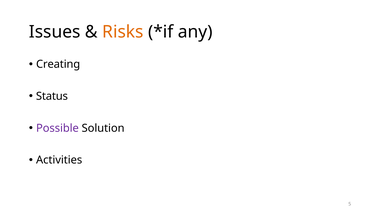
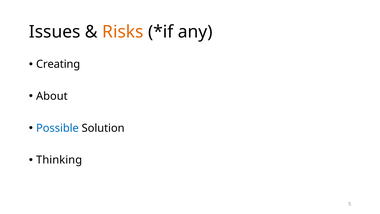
Status: Status -> About
Possible colour: purple -> blue
Activities: Activities -> Thinking
